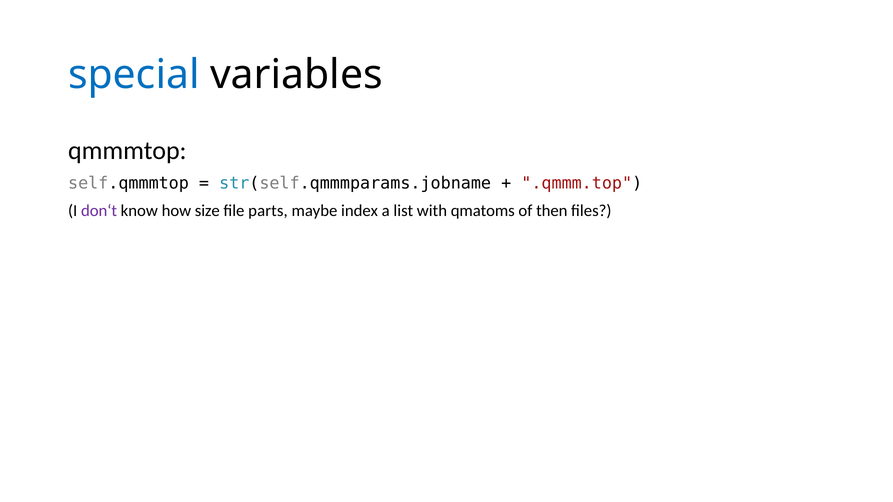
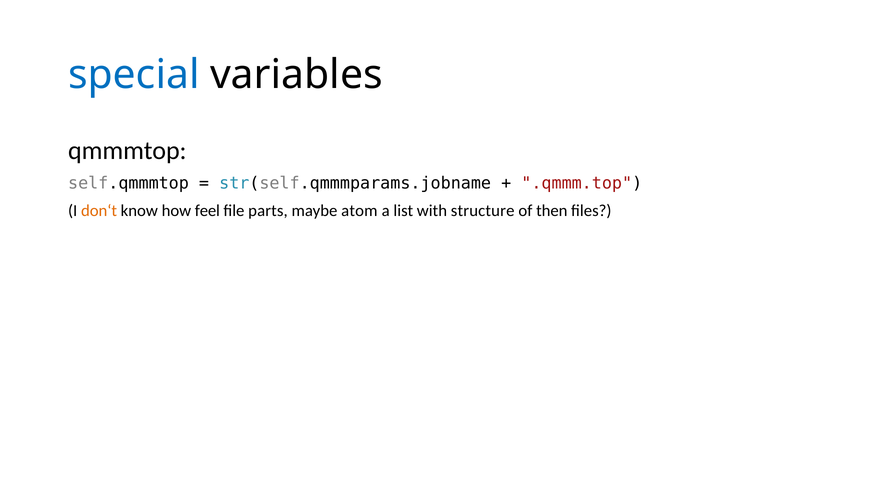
don‘t colour: purple -> orange
size: size -> feel
index: index -> atom
qmatoms: qmatoms -> structure
